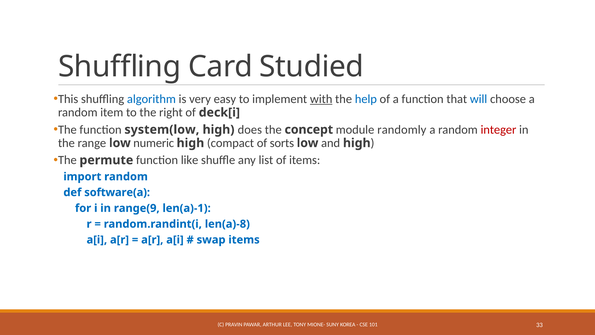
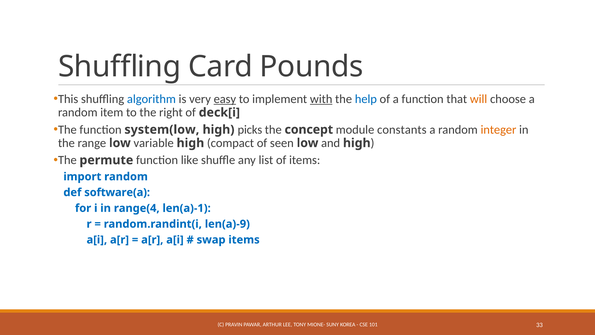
Studied: Studied -> Pounds
easy underline: none -> present
will colour: blue -> orange
does: does -> picks
randomly: randomly -> constants
integer colour: red -> orange
numeric: numeric -> variable
sorts: sorts -> seen
range(9: range(9 -> range(4
len(a)-8: len(a)-8 -> len(a)-9
